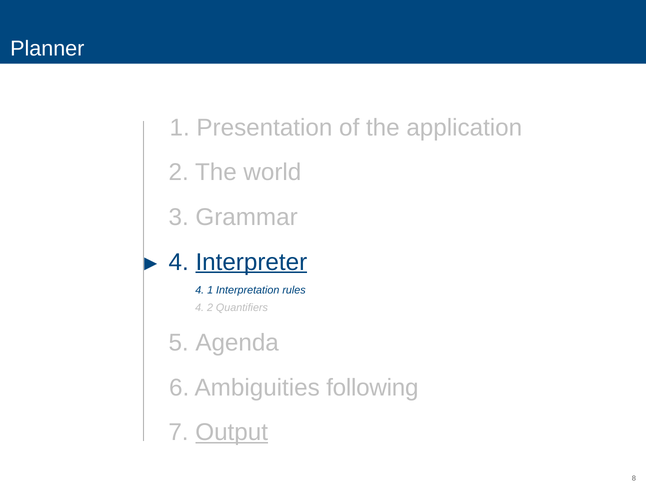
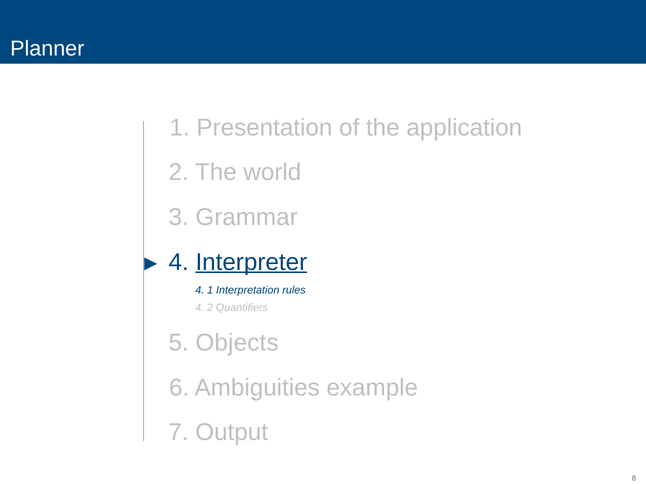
Agenda: Agenda -> Objects
following: following -> example
Output underline: present -> none
